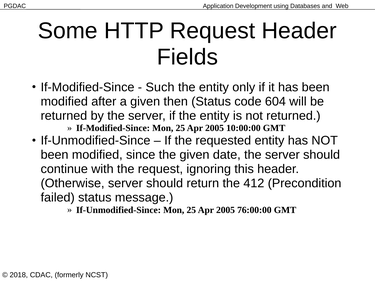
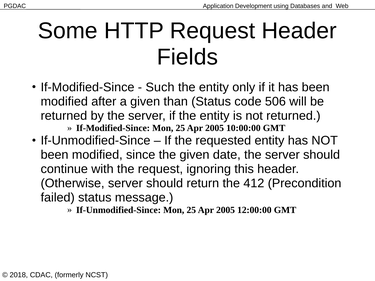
then: then -> than
604: 604 -> 506
76:00:00: 76:00:00 -> 12:00:00
